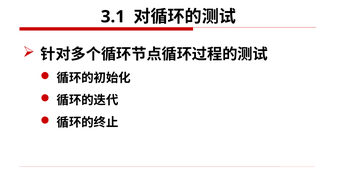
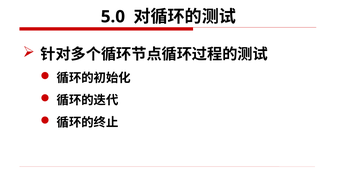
3.1: 3.1 -> 5.0
